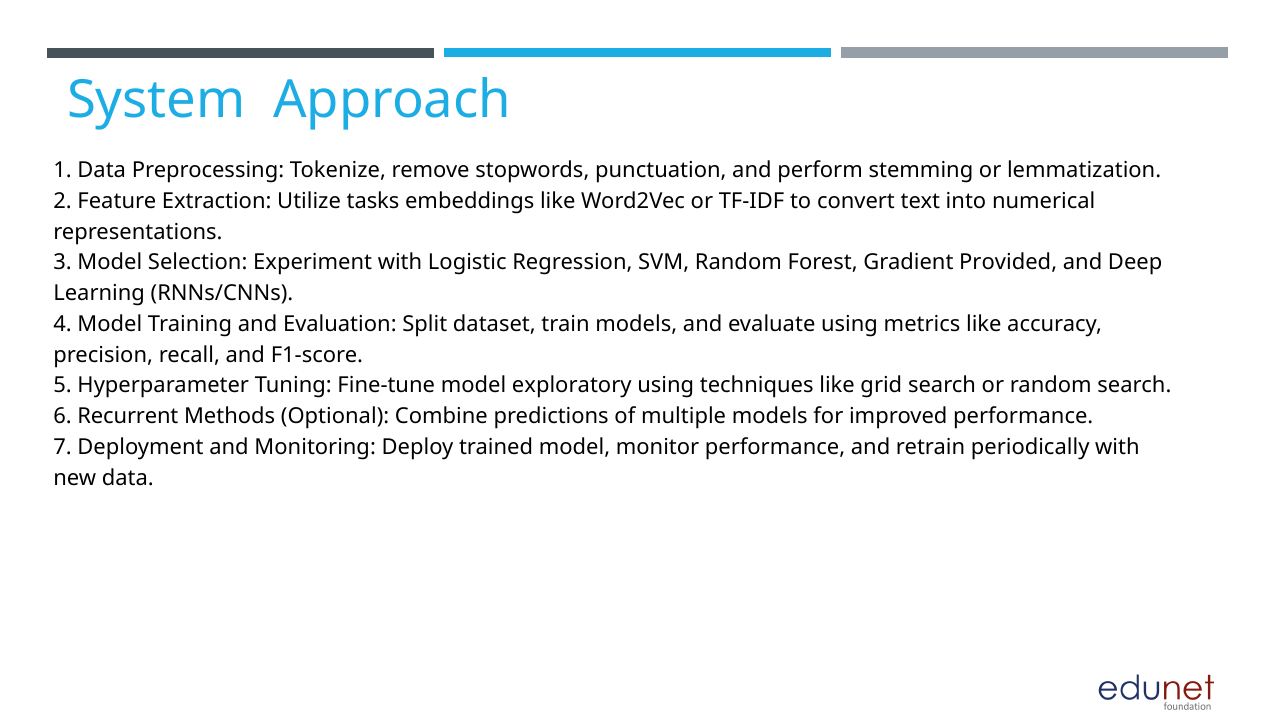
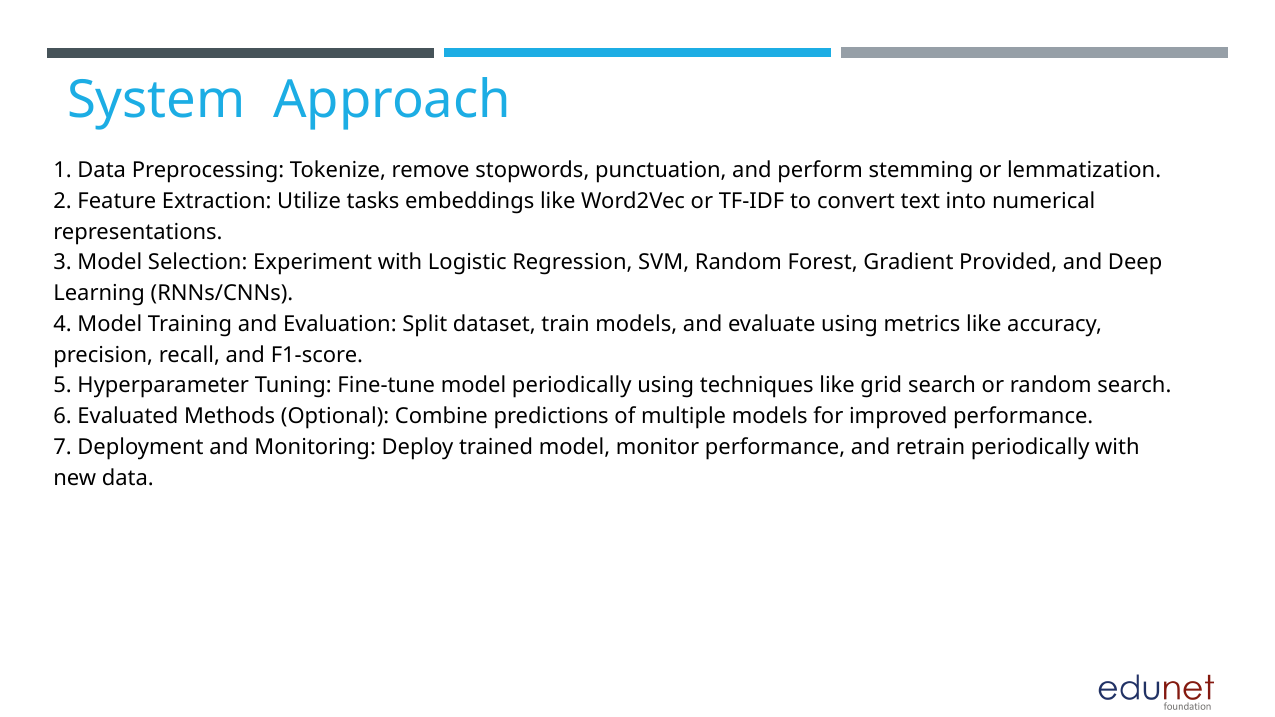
model exploratory: exploratory -> periodically
Recurrent: Recurrent -> Evaluated
